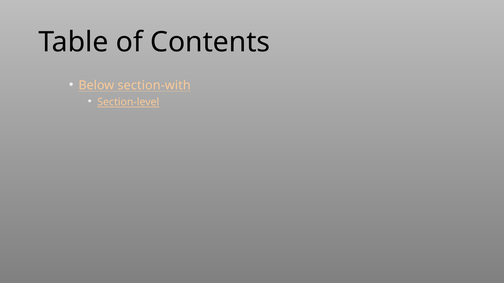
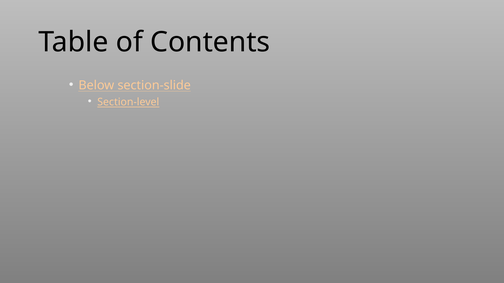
section-with: section-with -> section-slide
